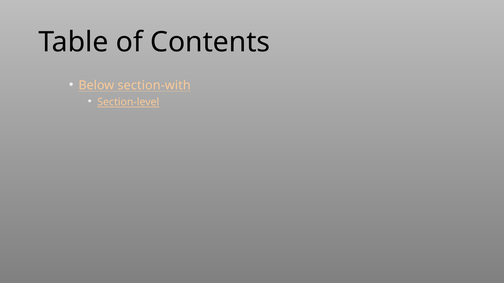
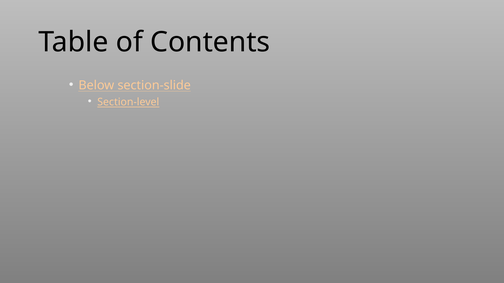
section-with: section-with -> section-slide
